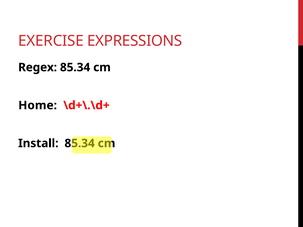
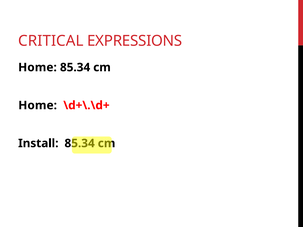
EXERCISE: EXERCISE -> CRITICAL
Regex at (38, 67): Regex -> Home
